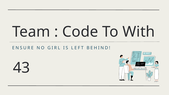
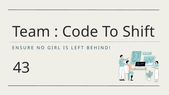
With: With -> Shift
